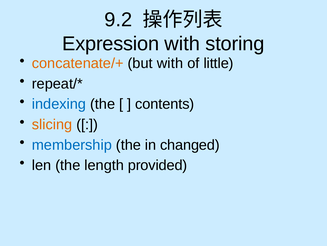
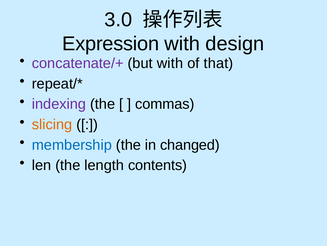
9.2: 9.2 -> 3.0
storing: storing -> design
concatenate/+ colour: orange -> purple
little: little -> that
indexing colour: blue -> purple
contents: contents -> commas
provided: provided -> contents
